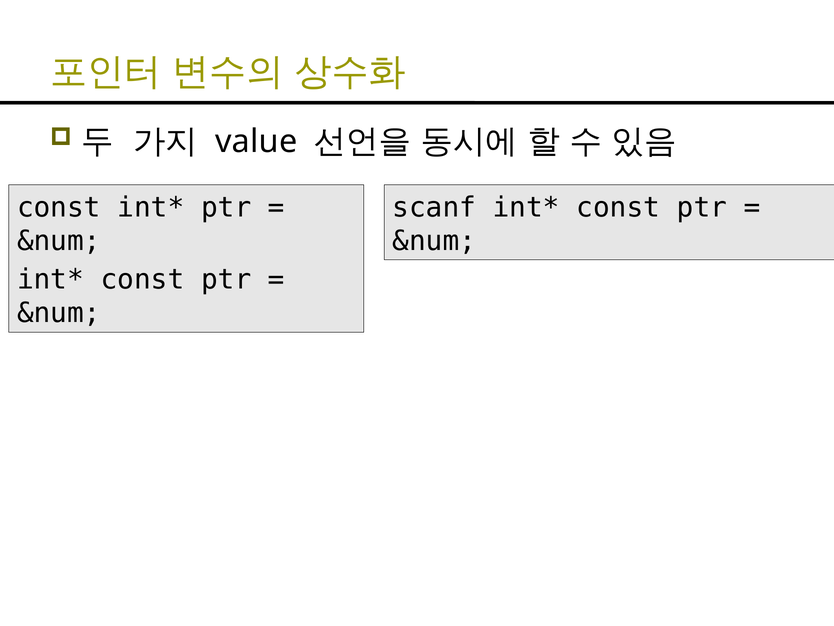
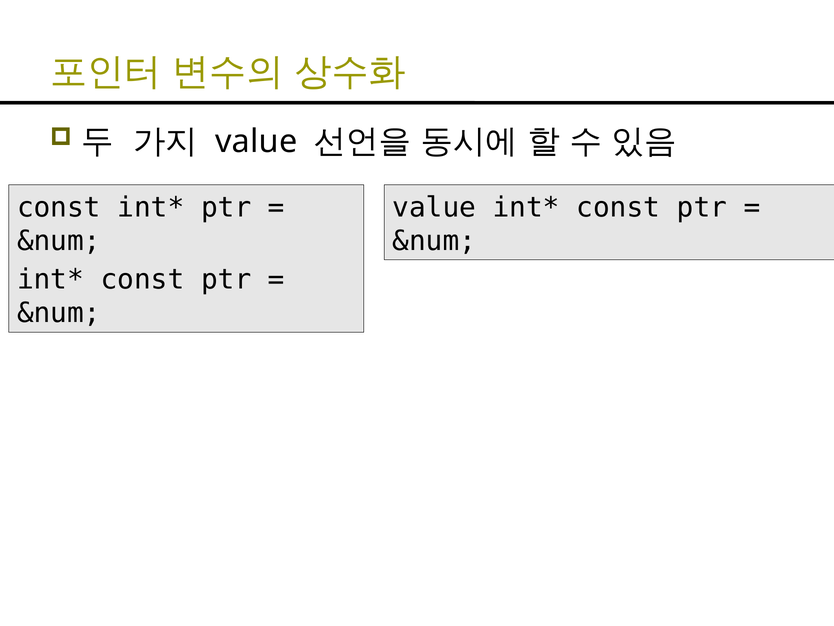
scanf at (434, 207): scanf -> value
